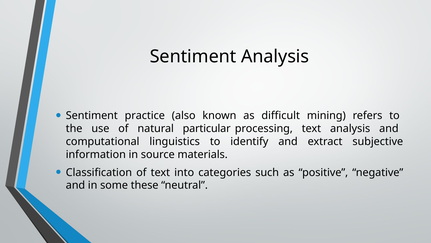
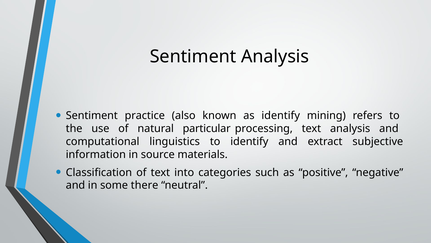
as difficult: difficult -> identify
these: these -> there
